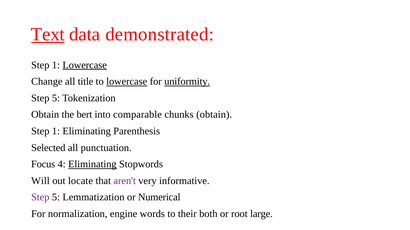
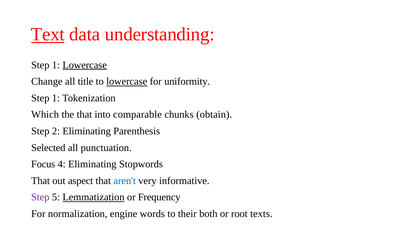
demonstrated: demonstrated -> understanding
uniformity underline: present -> none
5 at (56, 98): 5 -> 1
Obtain at (45, 115): Obtain -> Which
the bert: bert -> that
1 at (56, 131): 1 -> 2
Eliminating at (92, 165) underline: present -> none
Will at (40, 181): Will -> That
locate: locate -> aspect
aren't colour: purple -> blue
Lemmatization underline: none -> present
Numerical: Numerical -> Frequency
large: large -> texts
